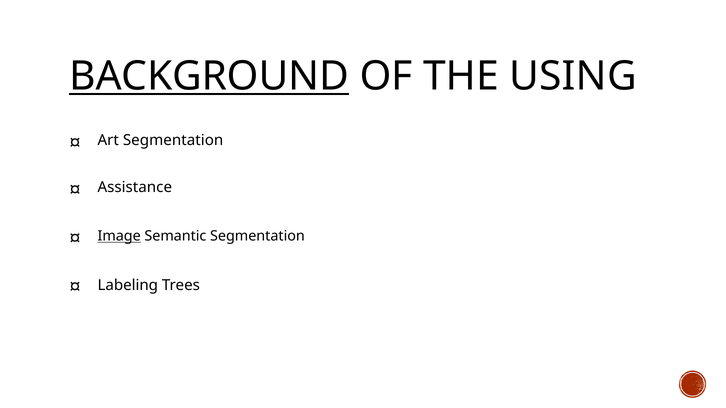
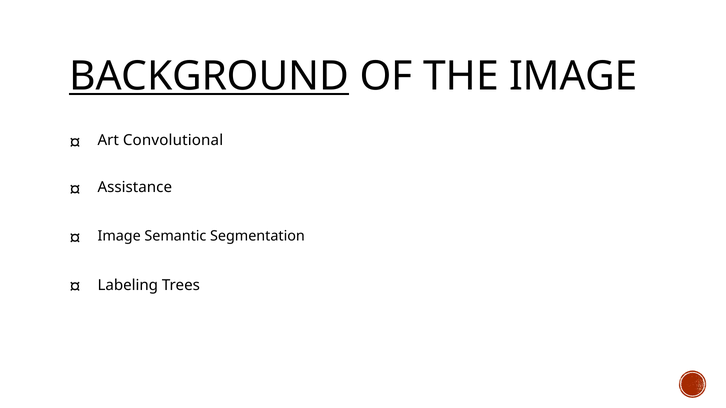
THE USING: USING -> IMAGE
Art Segmentation: Segmentation -> Convolutional
Image at (119, 236) underline: present -> none
